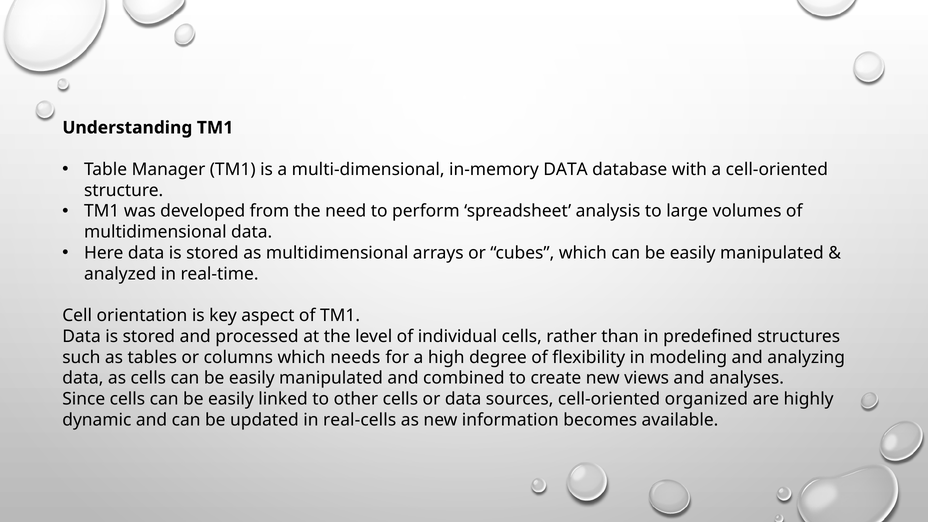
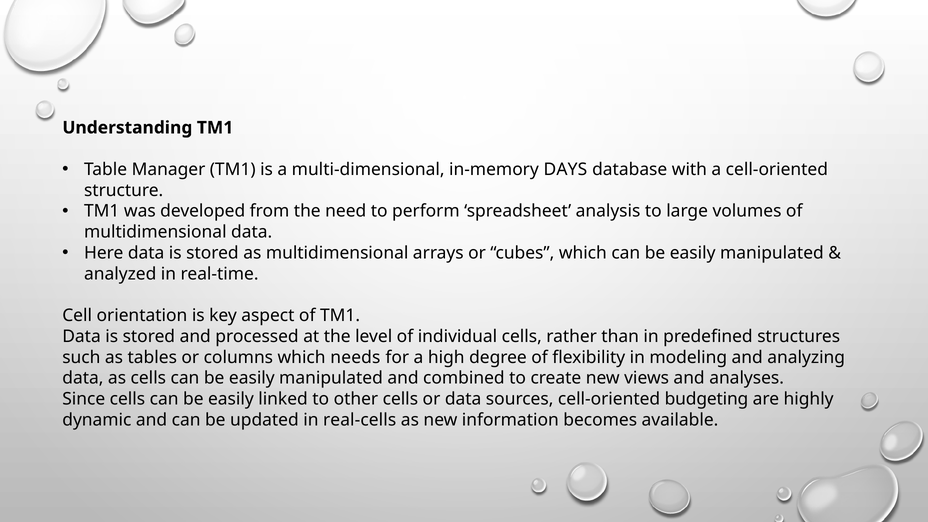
in-memory DATA: DATA -> DAYS
organized: organized -> budgeting
